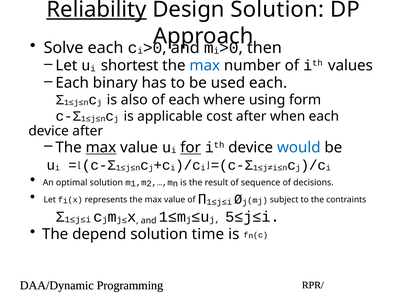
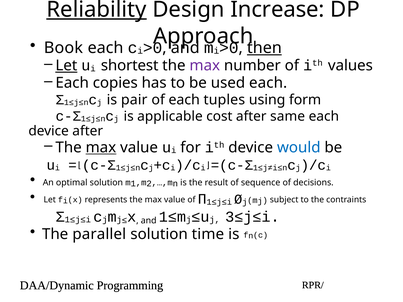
Design Solution: Solution -> Increase
Solve: Solve -> Book
then underline: none -> present
Let at (66, 66) underline: none -> present
max at (205, 66) colour: blue -> purple
binary: binary -> copies
also: also -> pair
where: where -> tuples
when: when -> same
for underline: present -> none
5≤j≤i: 5≤j≤i -> 3≤j≤i
depend: depend -> parallel
